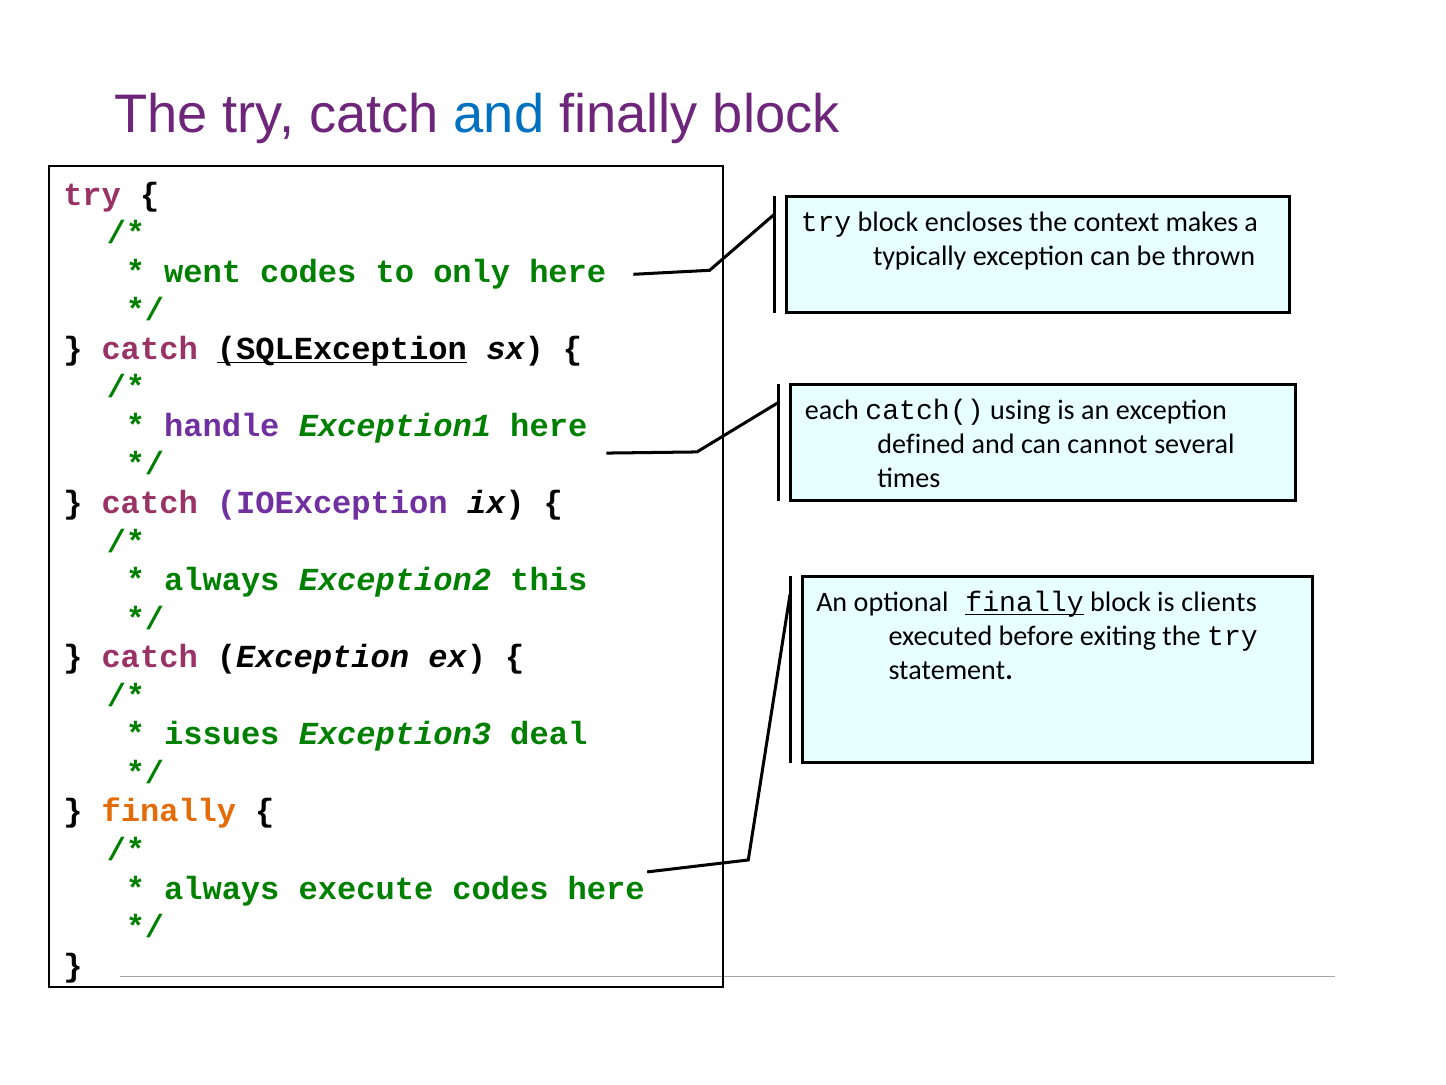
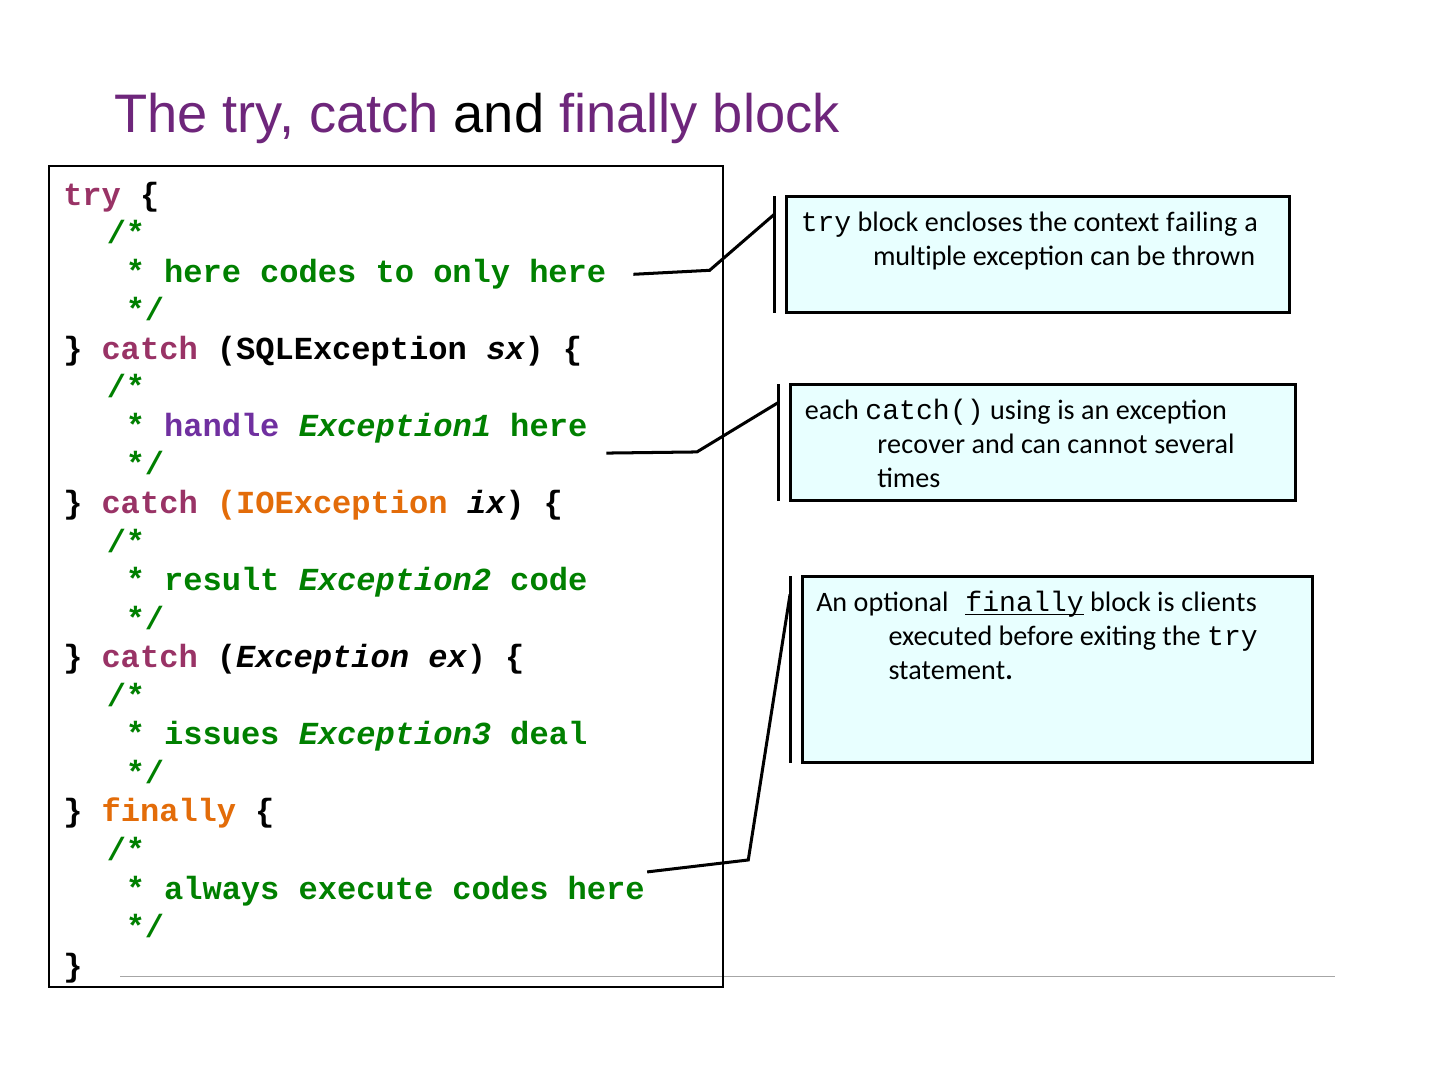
and at (499, 115) colour: blue -> black
makes: makes -> failing
typically: typically -> multiple
went at (203, 271): went -> here
SQLException underline: present -> none
defined: defined -> recover
IOException colour: purple -> orange
always at (222, 580): always -> result
this: this -> code
